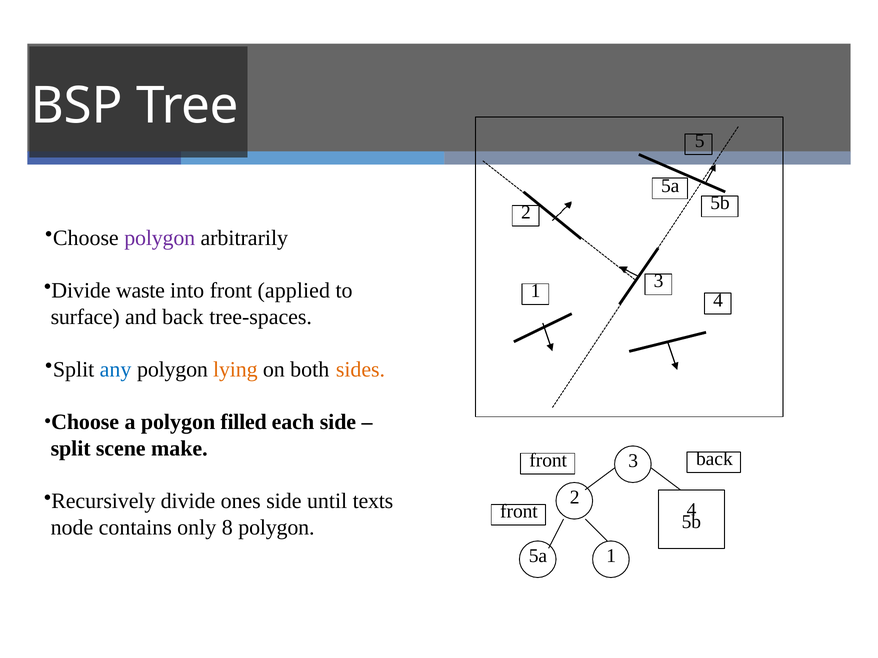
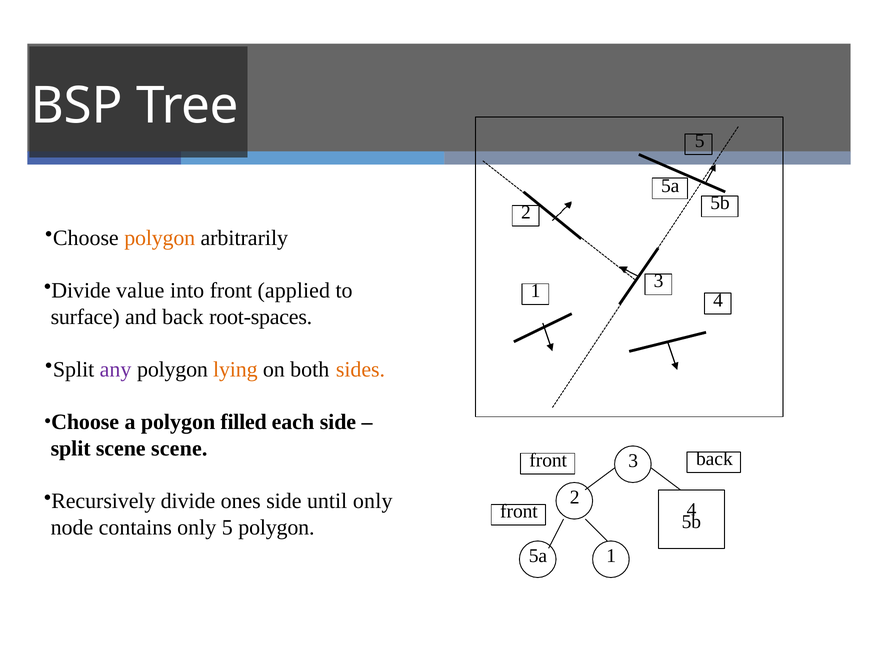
polygon at (160, 238) colour: purple -> orange
waste: waste -> value
tree-spaces: tree-spaces -> root-spaces
any colour: blue -> purple
scene make: make -> scene
until texts: texts -> only
only 8: 8 -> 5
